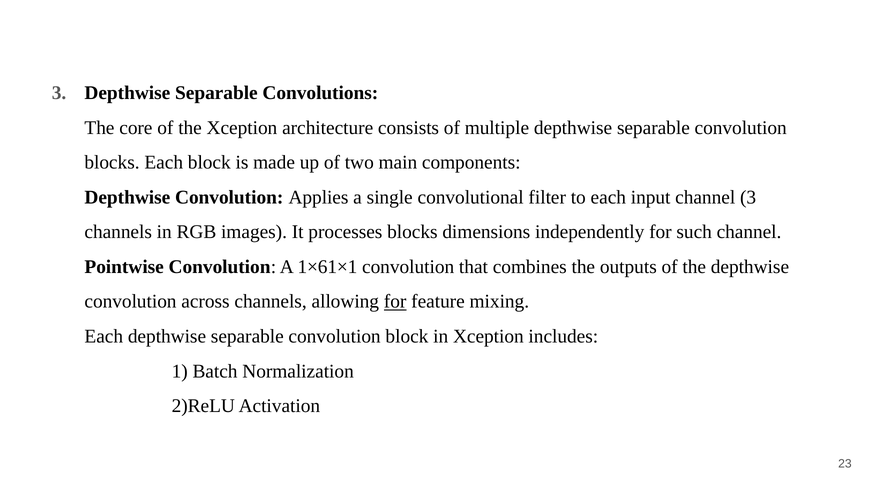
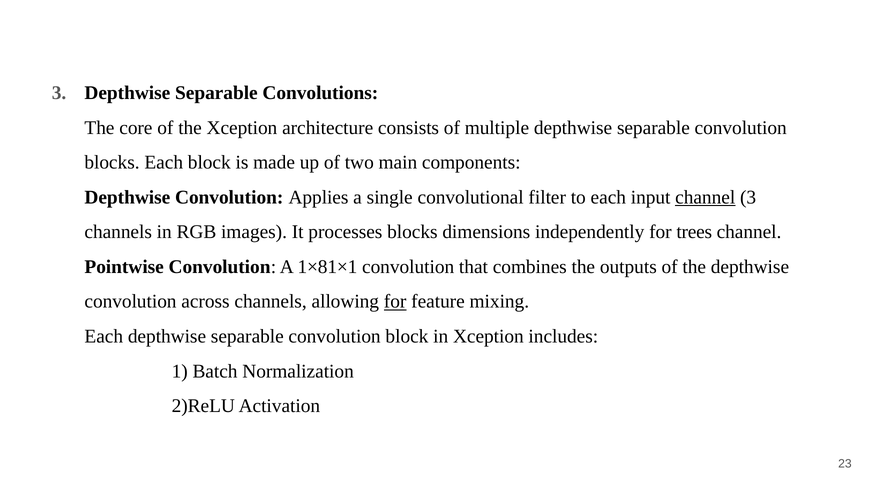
channel at (705, 198) underline: none -> present
such: such -> trees
1×61×1: 1×61×1 -> 1×81×1
